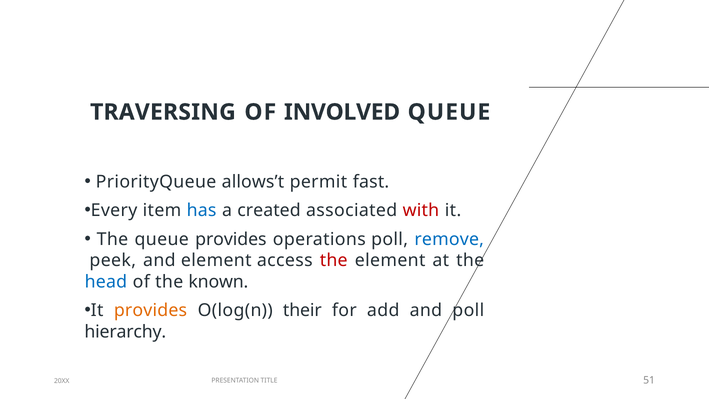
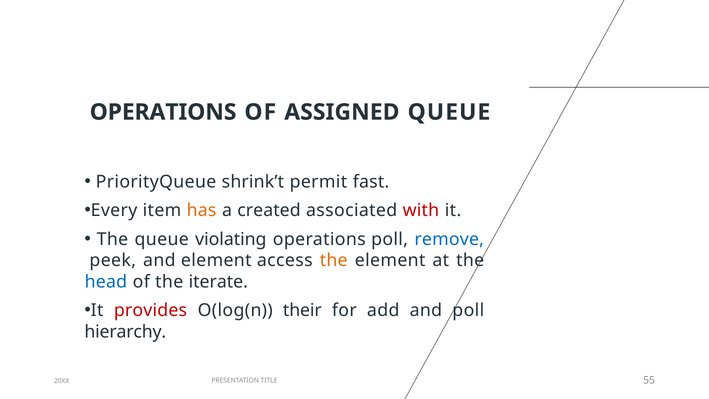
TRAVERSING at (163, 112): TRAVERSING -> OPERATIONS
INVOLVED: INVOLVED -> ASSIGNED
allows’t: allows’t -> shrink’t
has colour: blue -> orange
queue provides: provides -> violating
the at (334, 260) colour: red -> orange
known: known -> iterate
provides at (150, 310) colour: orange -> red
51: 51 -> 55
